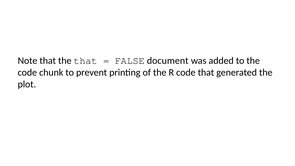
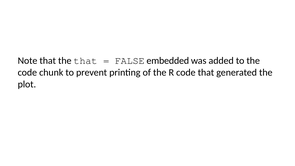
document: document -> embedded
